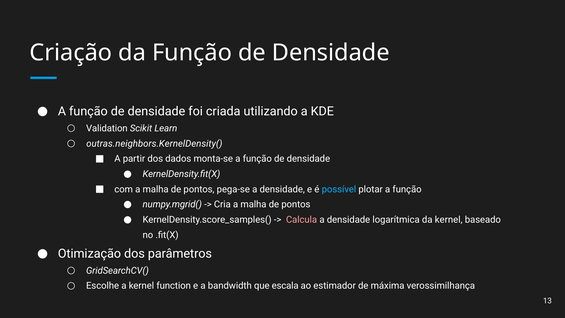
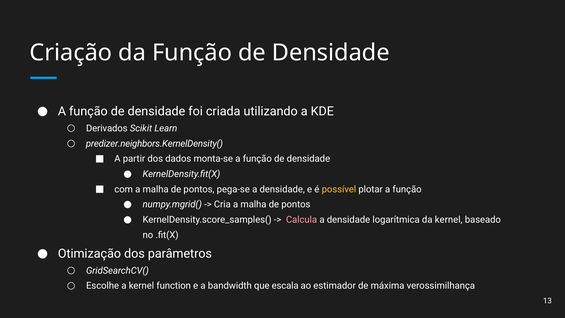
Validation: Validation -> Derivados
outras.neighbors.KernelDensity(: outras.neighbors.KernelDensity( -> predizer.neighbors.KernelDensity(
possível colour: light blue -> yellow
